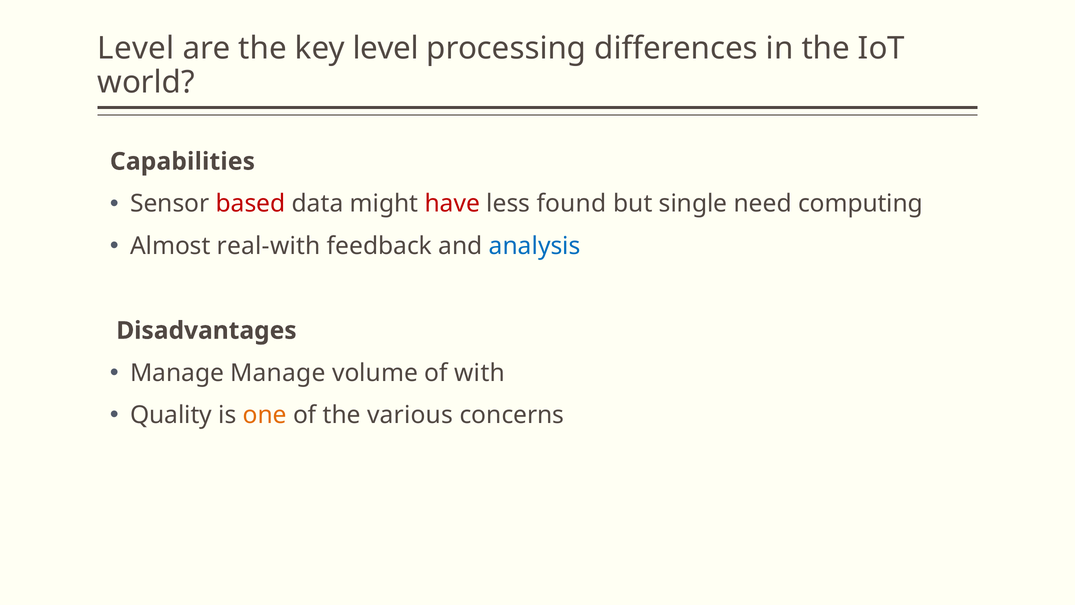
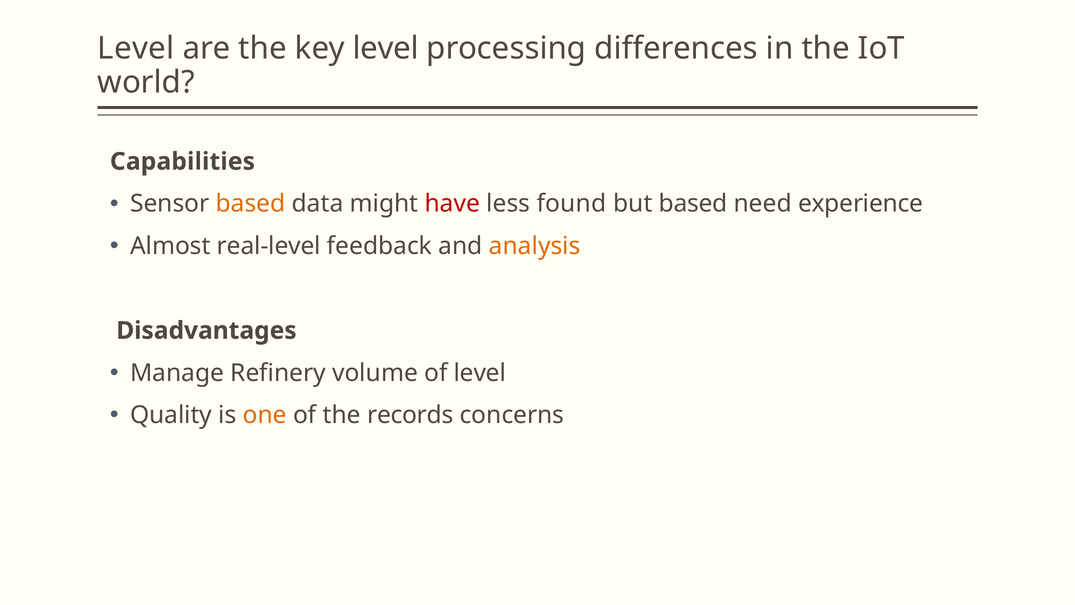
based at (251, 204) colour: red -> orange
but single: single -> based
computing: computing -> experience
real-with: real-with -> real-level
analysis colour: blue -> orange
Manage Manage: Manage -> Refinery
of with: with -> level
various: various -> records
